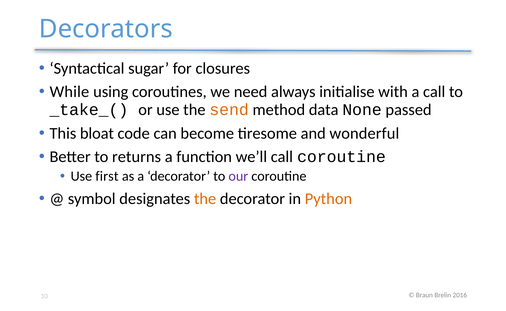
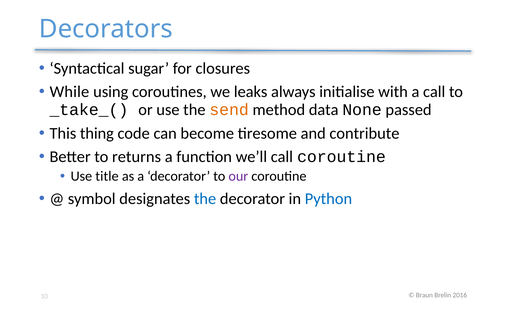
need: need -> leaks
bloat: bloat -> thing
wonderful: wonderful -> contribute
first: first -> title
the at (205, 199) colour: orange -> blue
Python colour: orange -> blue
